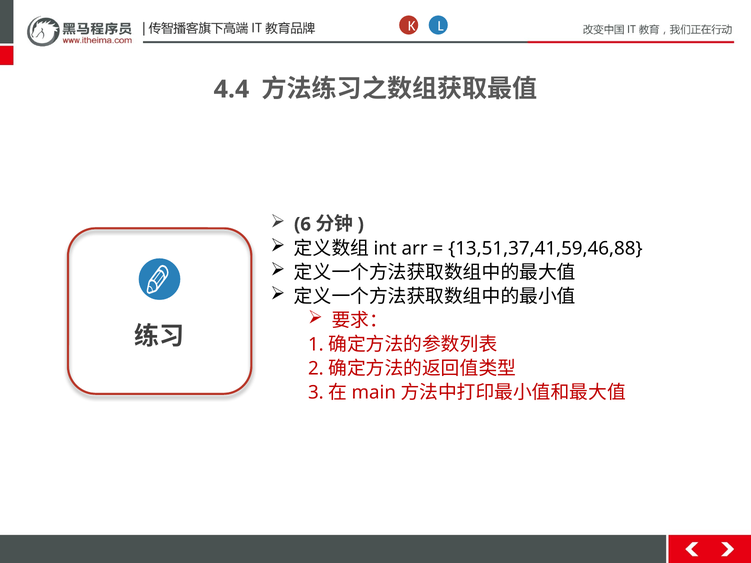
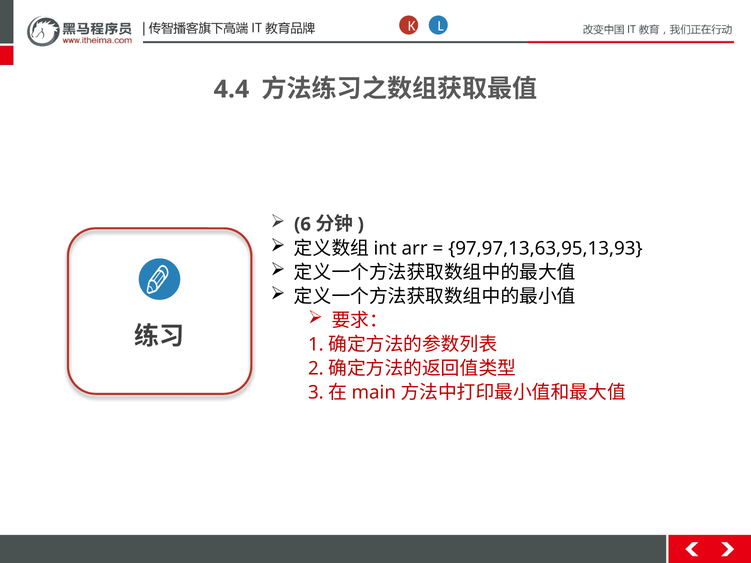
13,51,37,41,59,46,88: 13,51,37,41,59,46,88 -> 97,97,13,63,95,13,93
